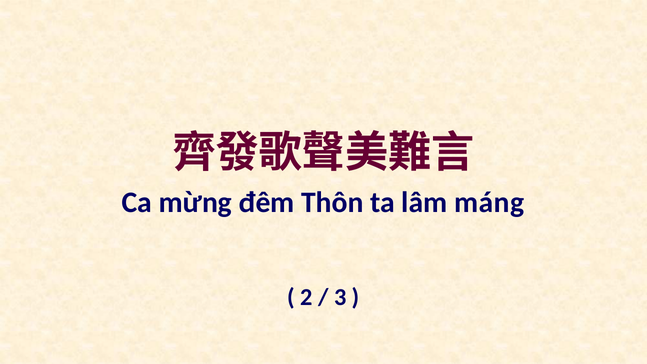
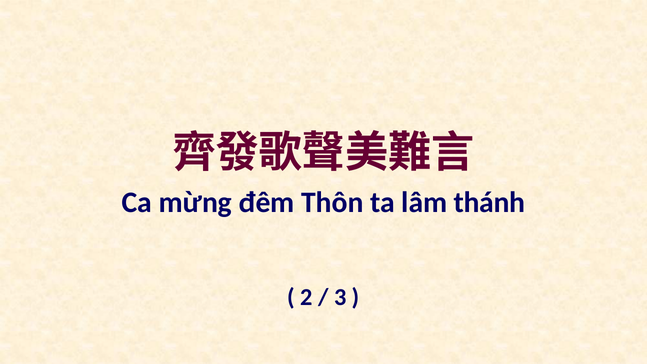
máng: máng -> thánh
